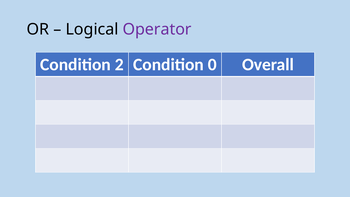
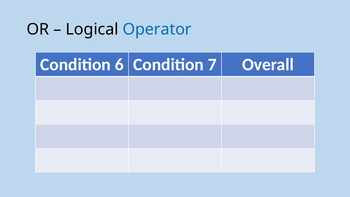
Operator colour: purple -> blue
2: 2 -> 6
0: 0 -> 7
